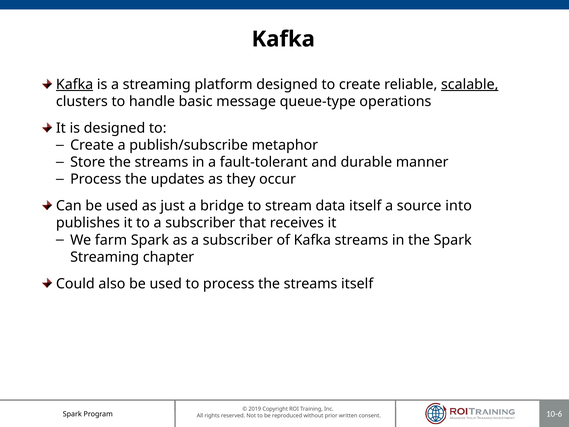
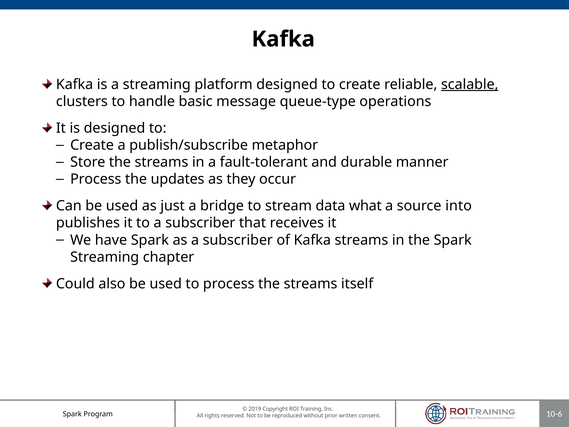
Kafka at (75, 84) underline: present -> none
data itself: itself -> what
farm: farm -> have
